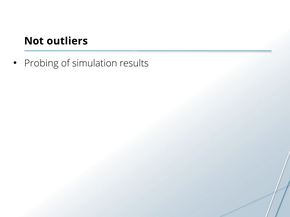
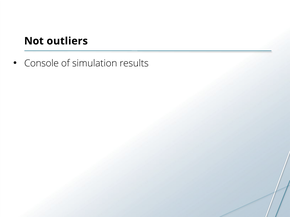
Probing: Probing -> Console
